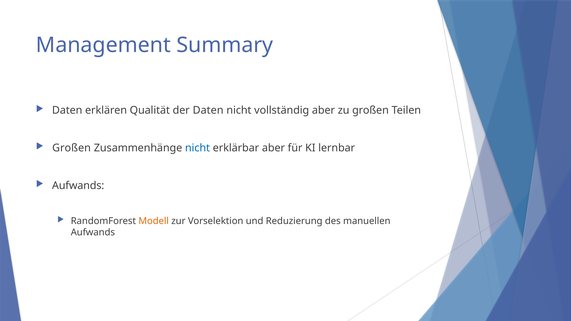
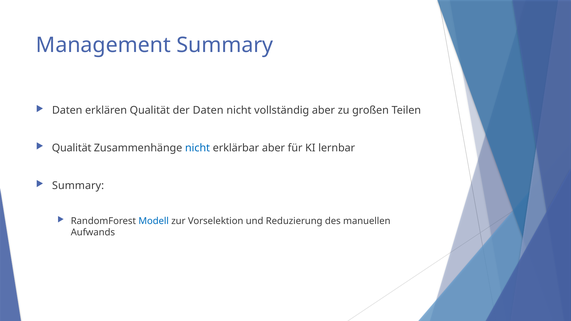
Großen at (72, 148): Großen -> Qualität
Aufwands at (78, 186): Aufwands -> Summary
Modell colour: orange -> blue
